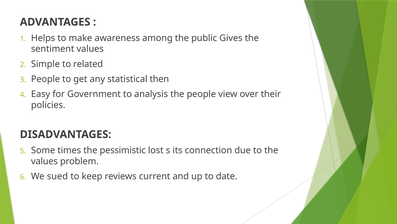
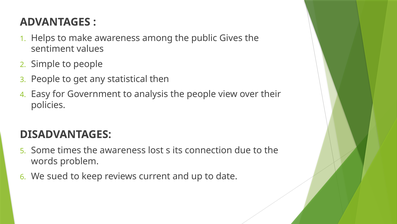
to related: related -> people
the pessimistic: pessimistic -> awareness
values at (44, 161): values -> words
